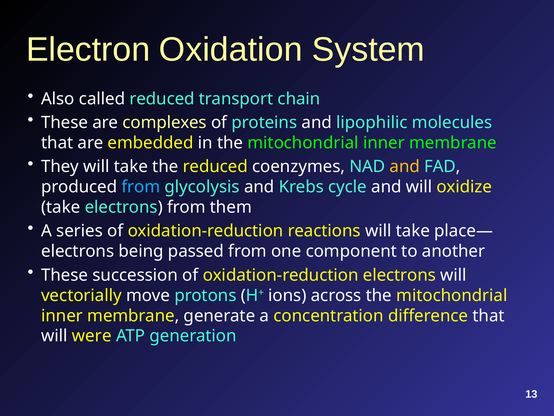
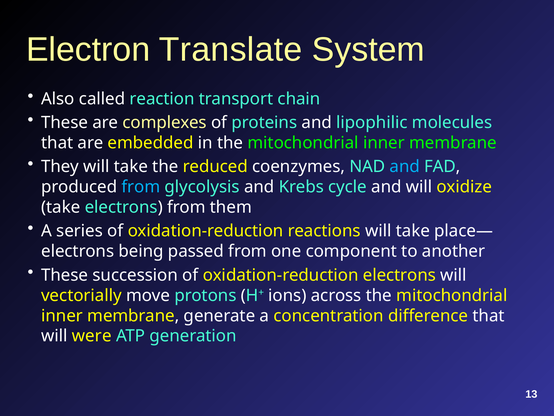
Oxidation: Oxidation -> Translate
called reduced: reduced -> reaction
and at (405, 166) colour: yellow -> light blue
